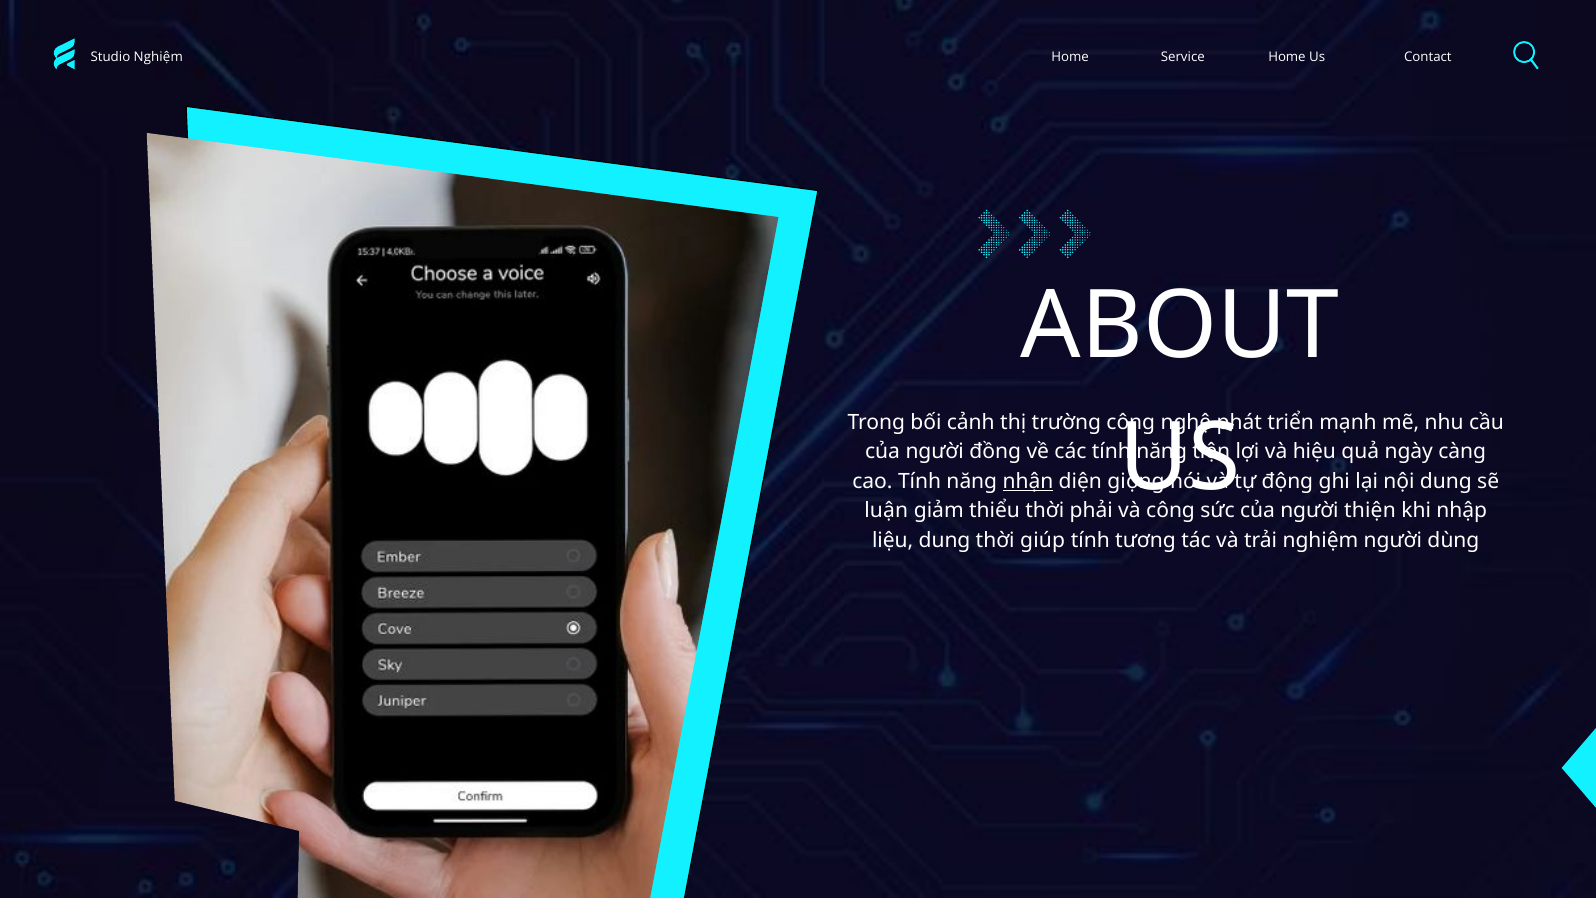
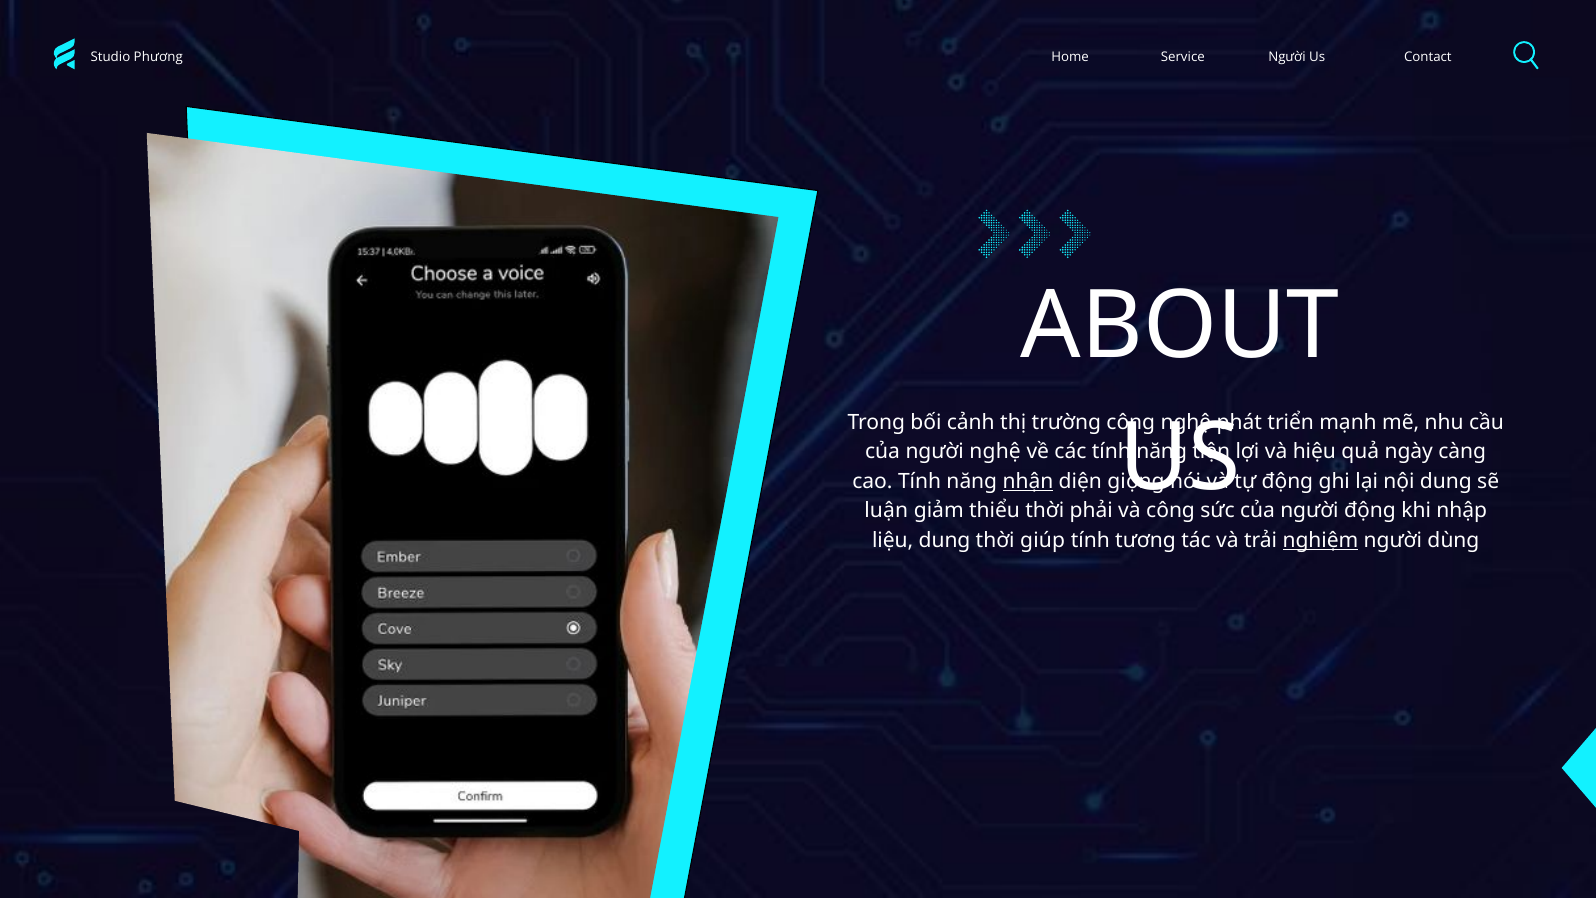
Studio Nghiệm: Nghiệm -> Phương
Home at (1287, 57): Home -> Người
người đồng: đồng -> nghệ
người thiện: thiện -> động
nghiệm at (1320, 540) underline: none -> present
